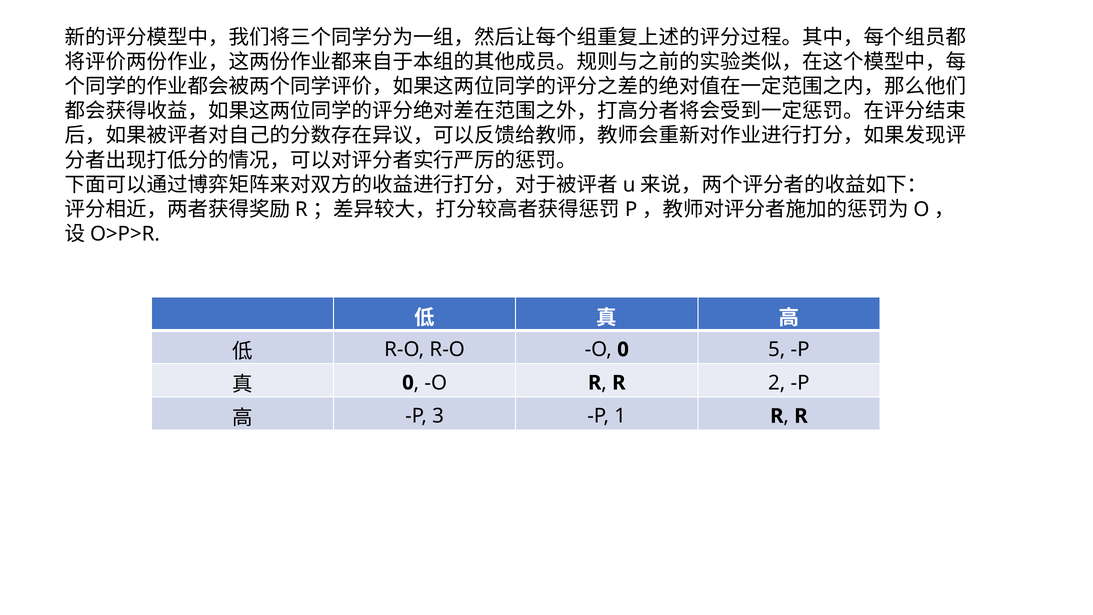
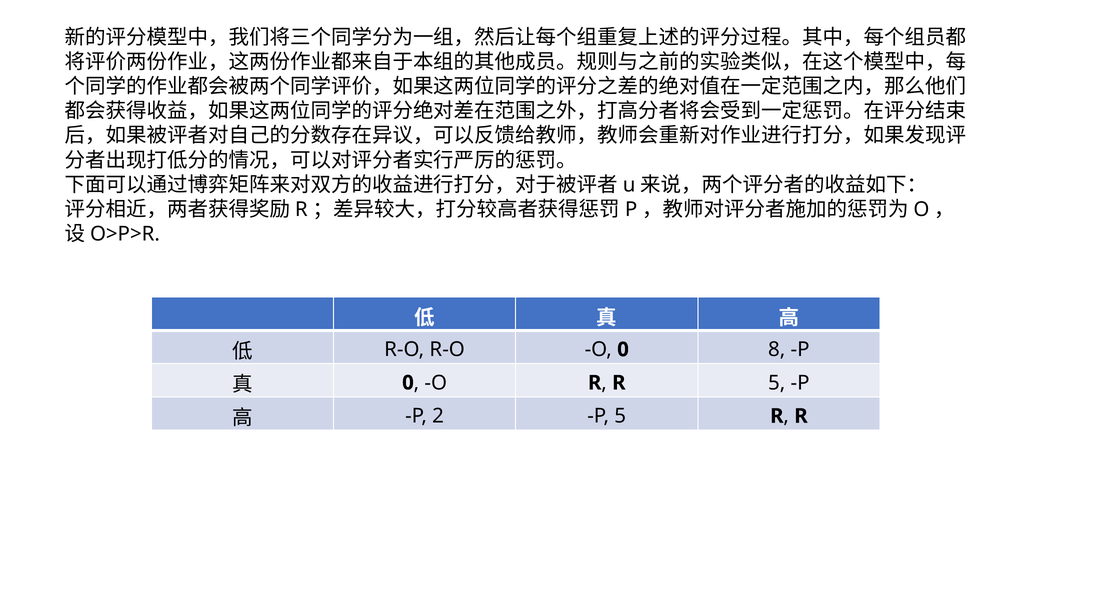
5: 5 -> 8
2 at (777, 383): 2 -> 5
3: 3 -> 2
P 1: 1 -> 5
